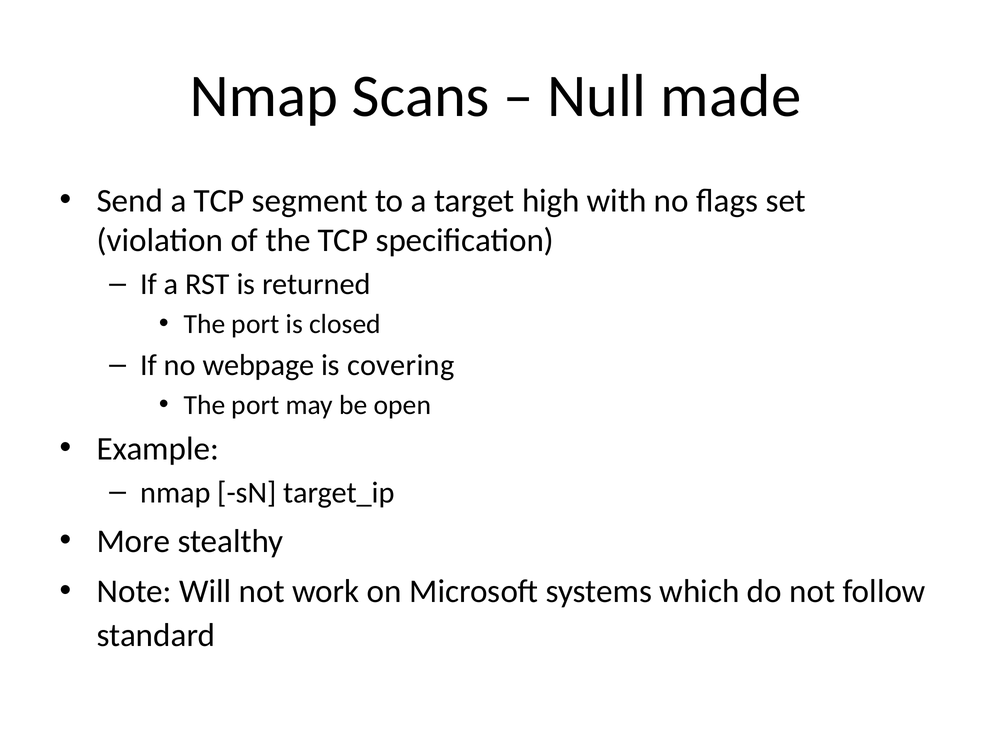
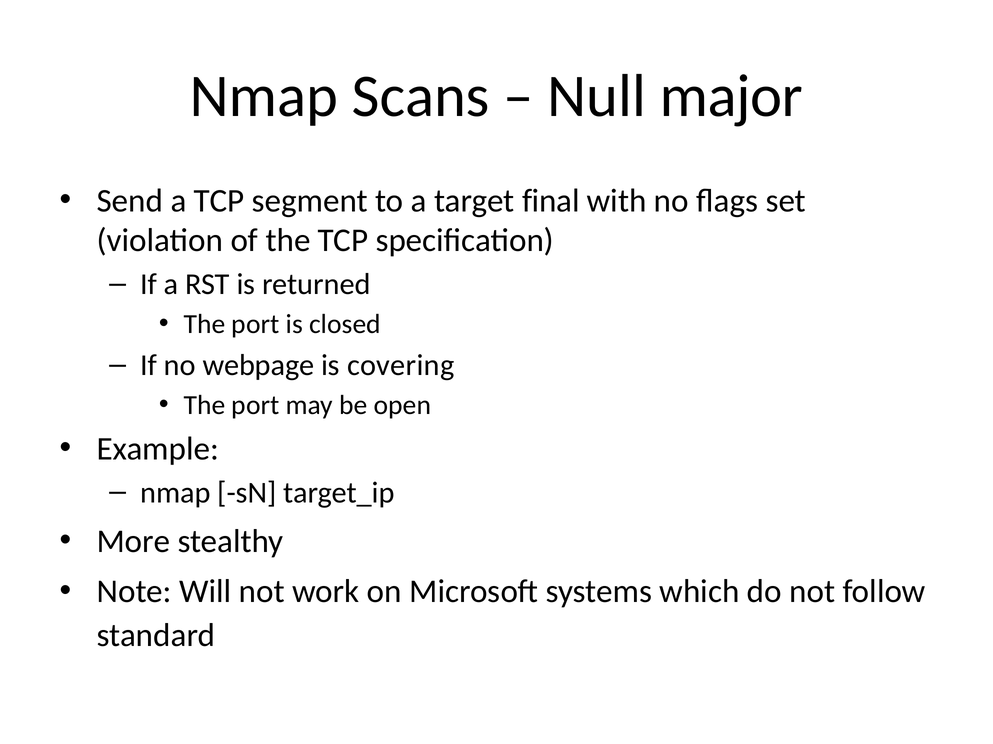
made: made -> major
high: high -> final
